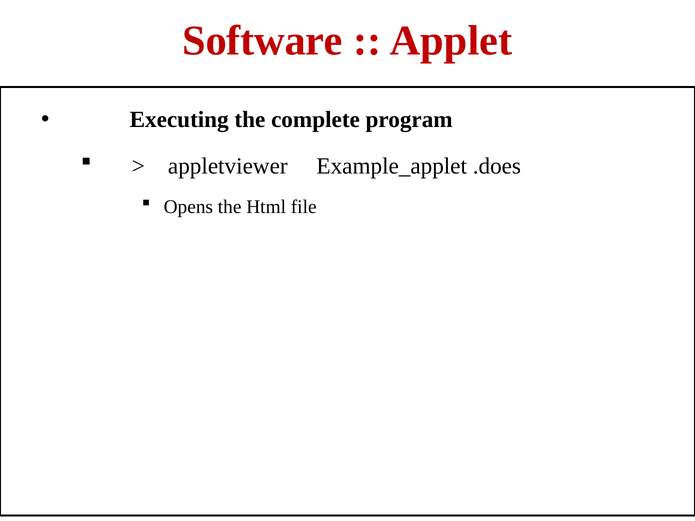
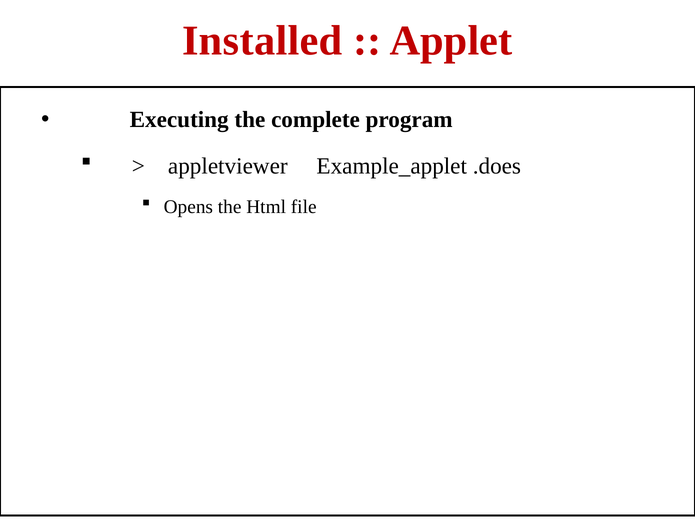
Software: Software -> Installed
